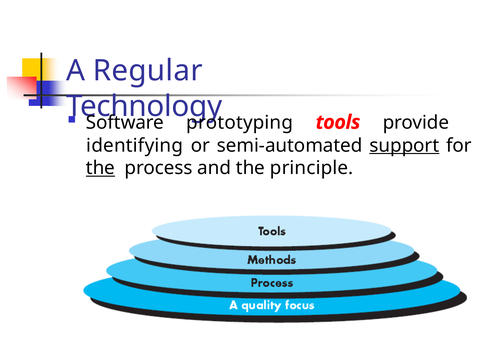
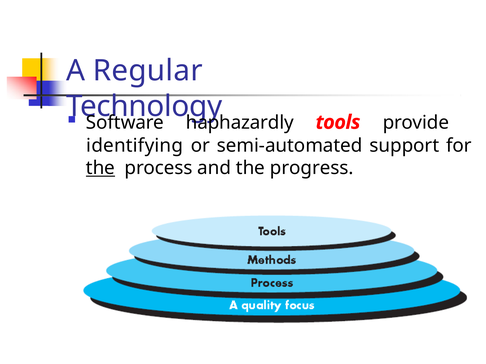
prototyping: prototyping -> haphazardly
support underline: present -> none
principle: principle -> progress
